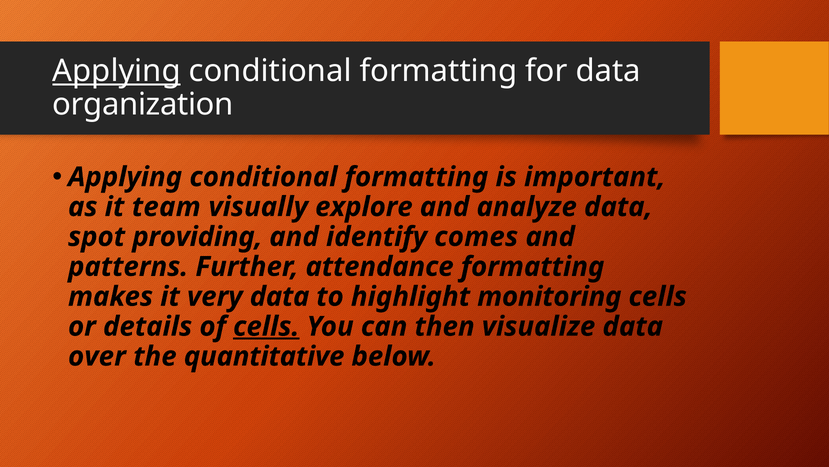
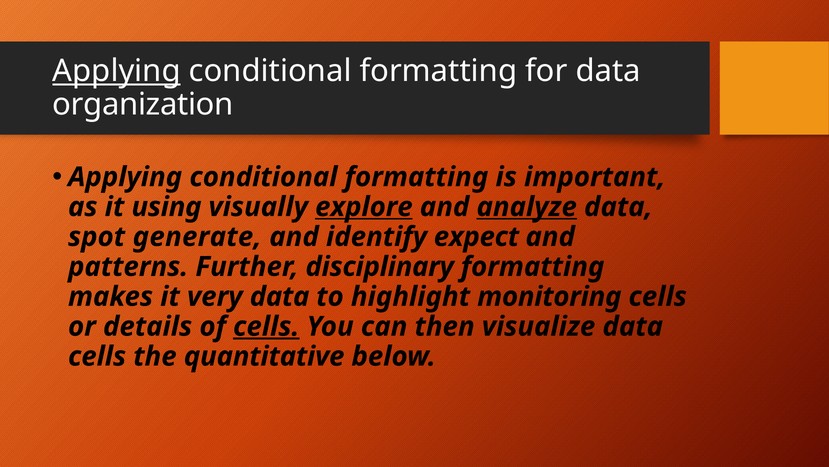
team: team -> using
explore underline: none -> present
analyze underline: none -> present
providing: providing -> generate
comes: comes -> expect
attendance: attendance -> disciplinary
over at (97, 356): over -> cells
